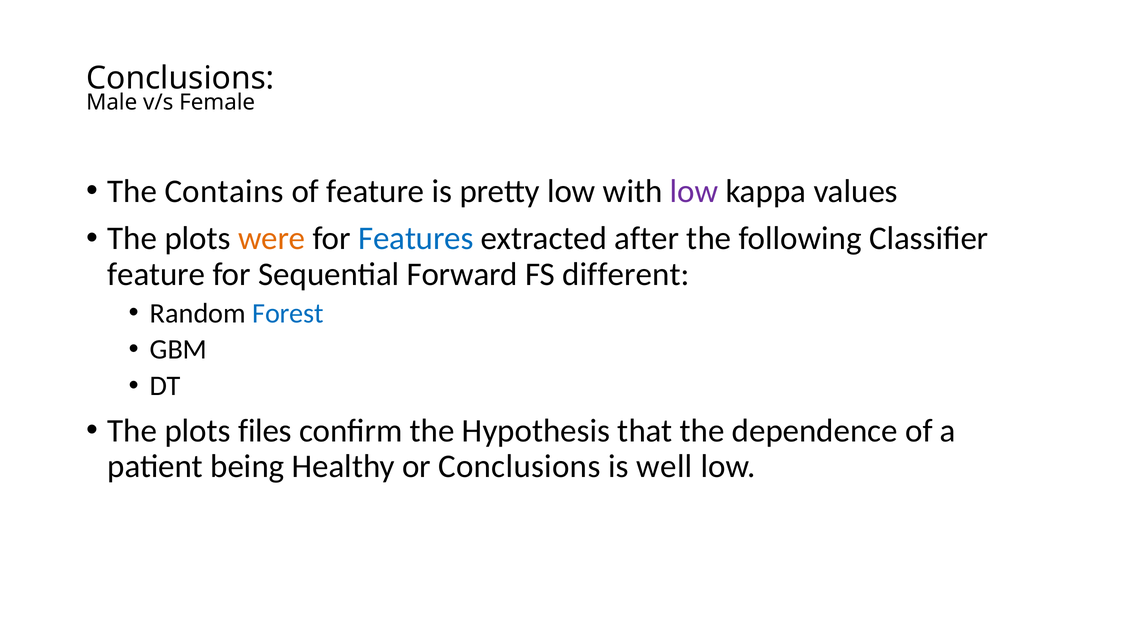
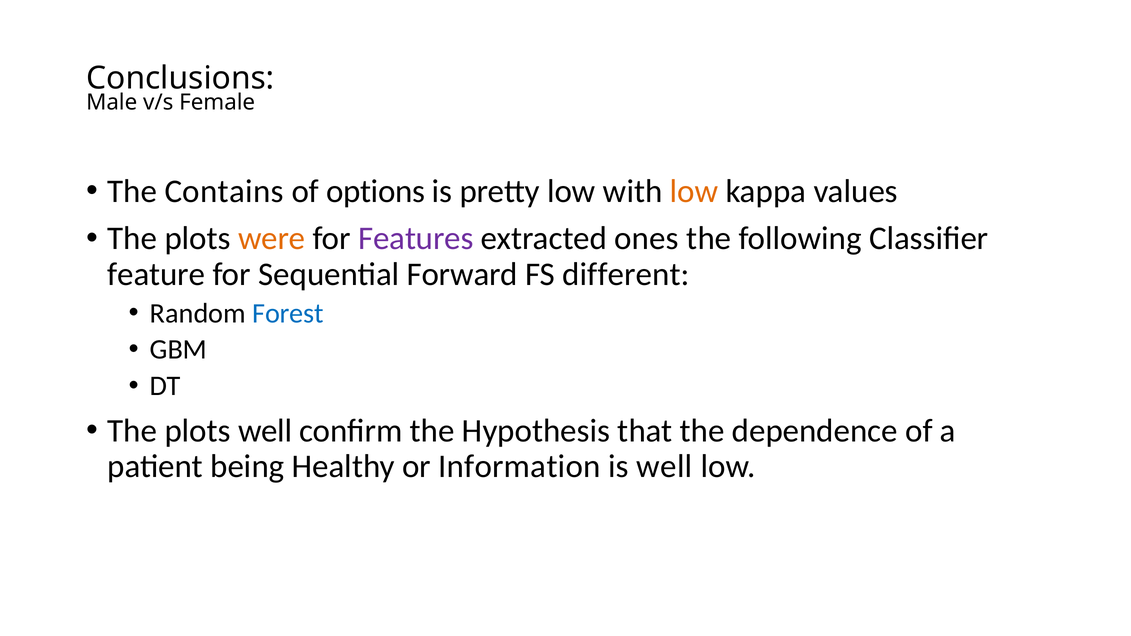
of feature: feature -> options
low at (694, 191) colour: purple -> orange
Features colour: blue -> purple
after: after -> ones
plots files: files -> well
or Conclusions: Conclusions -> Information
